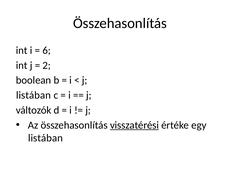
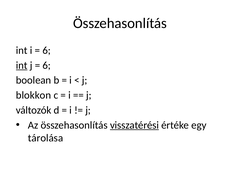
int at (22, 65) underline: none -> present
2 at (47, 65): 2 -> 6
listában at (33, 95): listában -> blokkon
listában at (45, 138): listában -> tárolása
